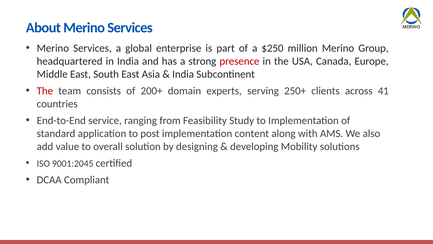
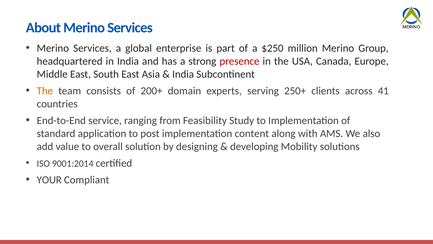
The at (45, 91) colour: red -> orange
9001:2045: 9001:2045 -> 9001:2014
DCAA: DCAA -> YOUR
